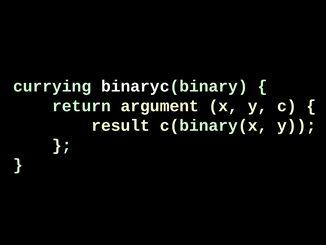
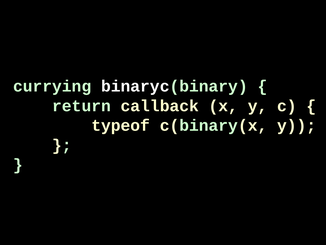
argument: argument -> callback
result: result -> typeof
